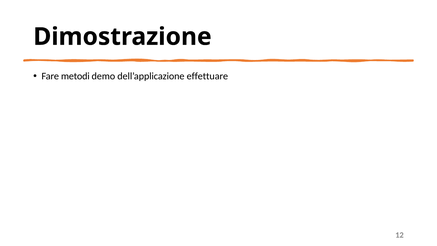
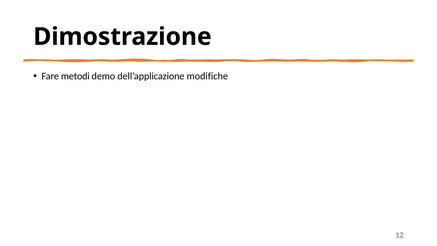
effettuare: effettuare -> modifiche
